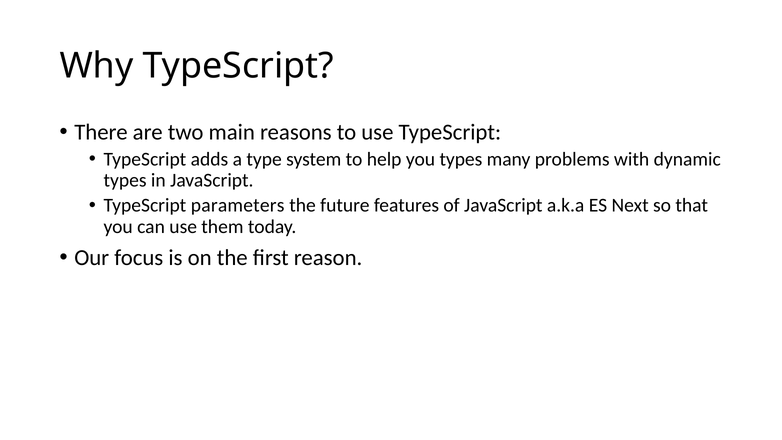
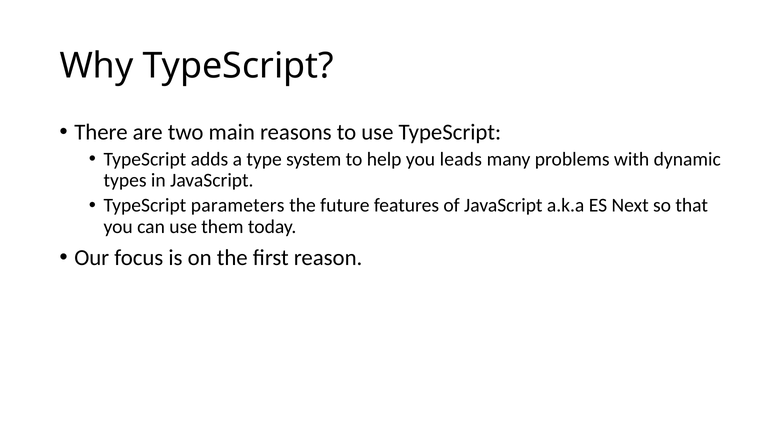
you types: types -> leads
